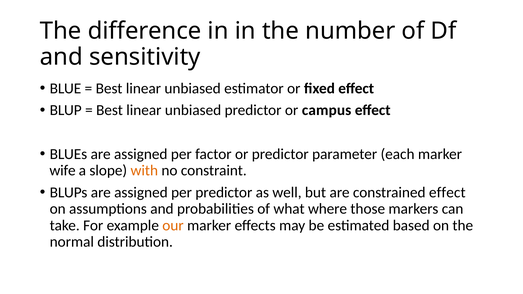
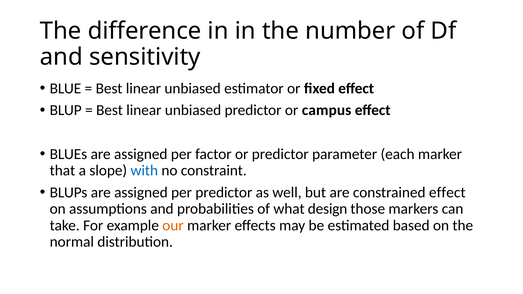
wife: wife -> that
with colour: orange -> blue
where: where -> design
